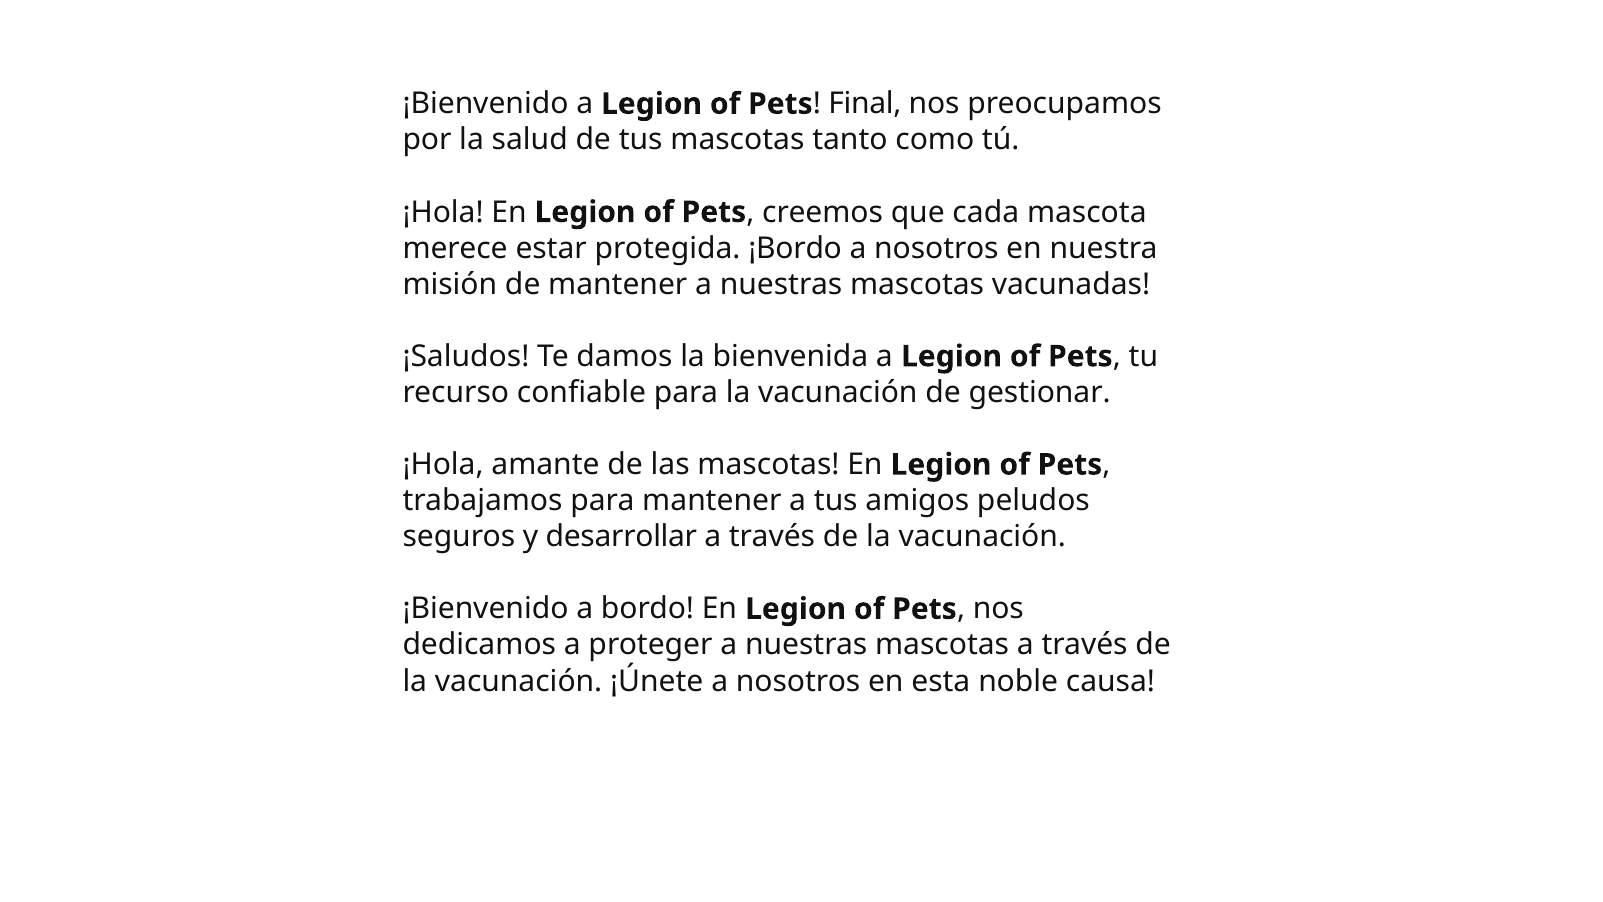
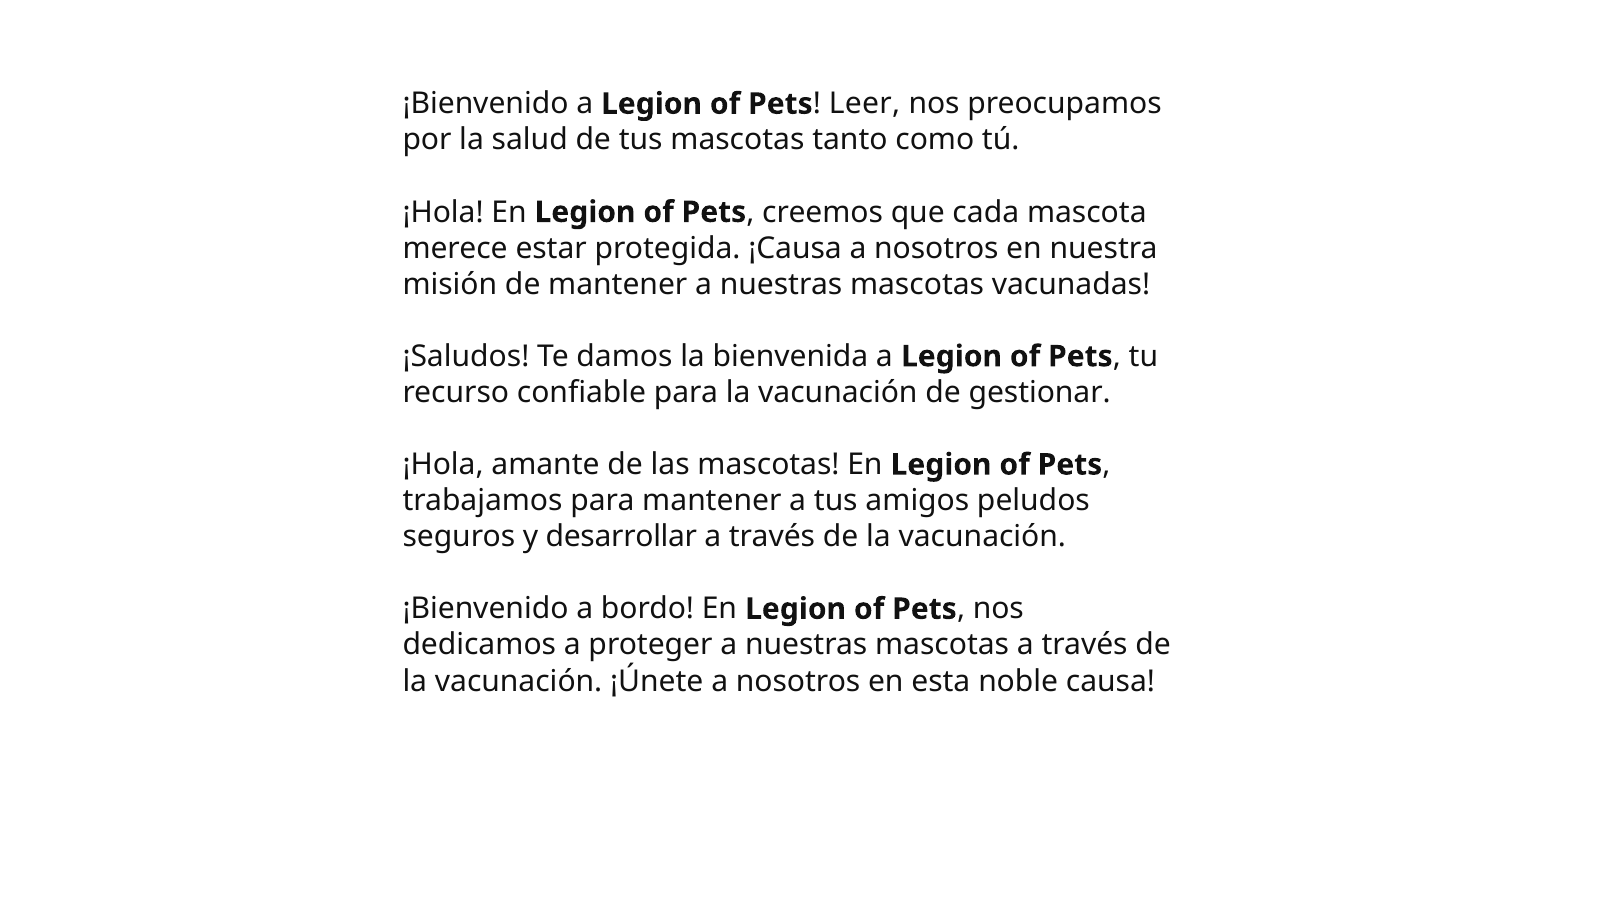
Final: Final -> Leer
¡Bordo: ¡Bordo -> ¡Causa
